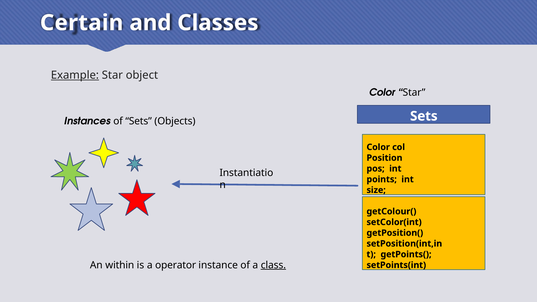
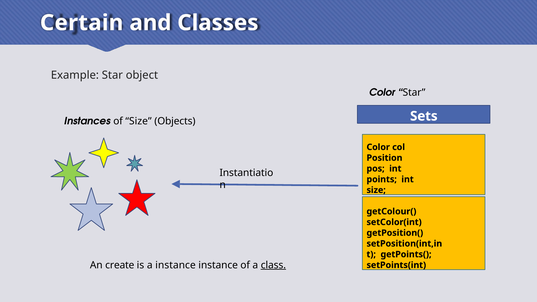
Example underline: present -> none
of Sets: Sets -> Size
within: within -> create
a operator: operator -> instance
